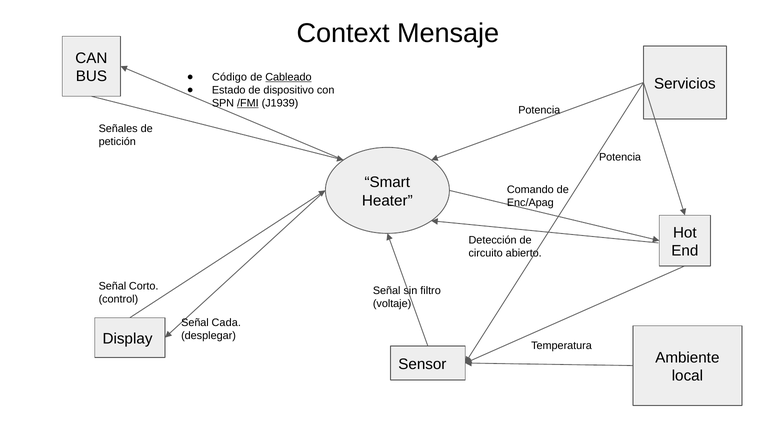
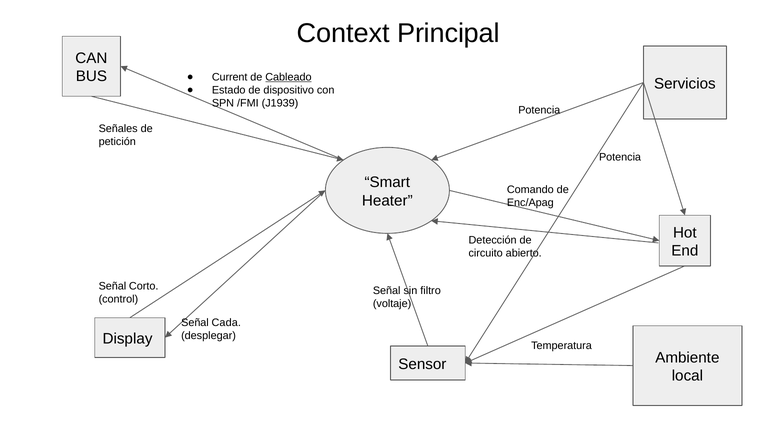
Mensaje: Mensaje -> Principal
Código: Código -> Current
/FMI underline: present -> none
